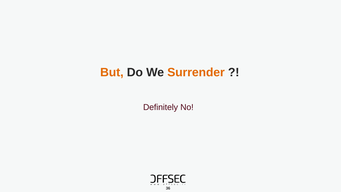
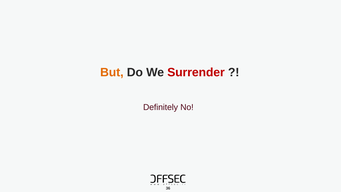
Surrender colour: orange -> red
